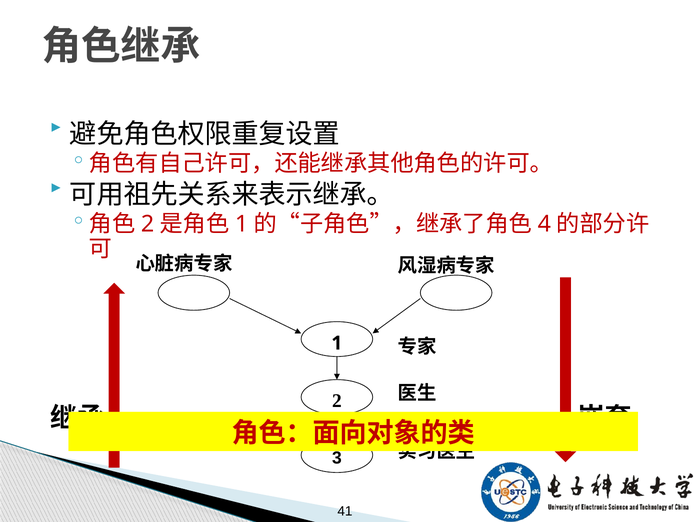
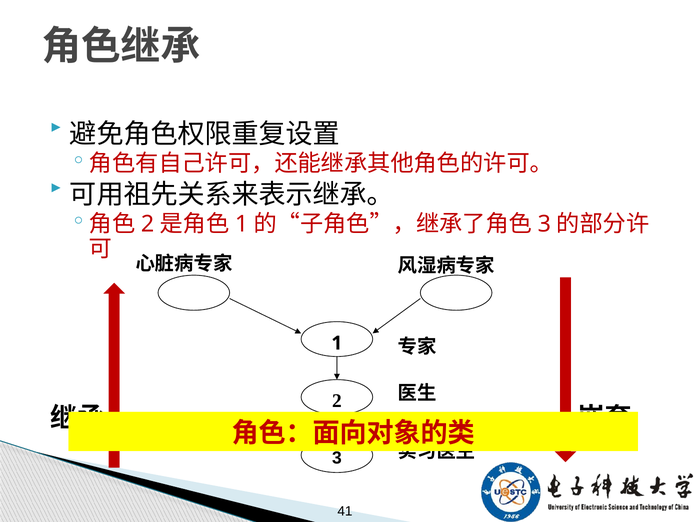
4 at (544, 224): 4 -> 3
